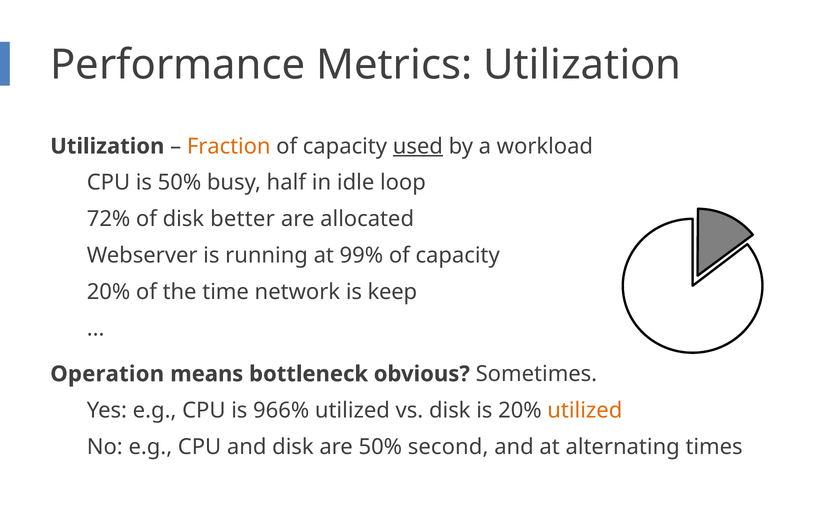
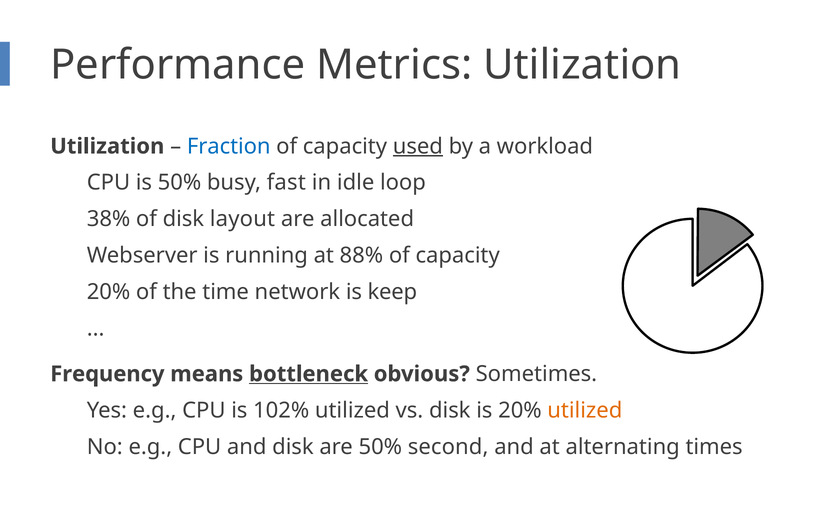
Fraction colour: orange -> blue
half: half -> fast
72%: 72% -> 38%
better: better -> layout
99%: 99% -> 88%
Operation: Operation -> Frequency
bottleneck underline: none -> present
966%: 966% -> 102%
